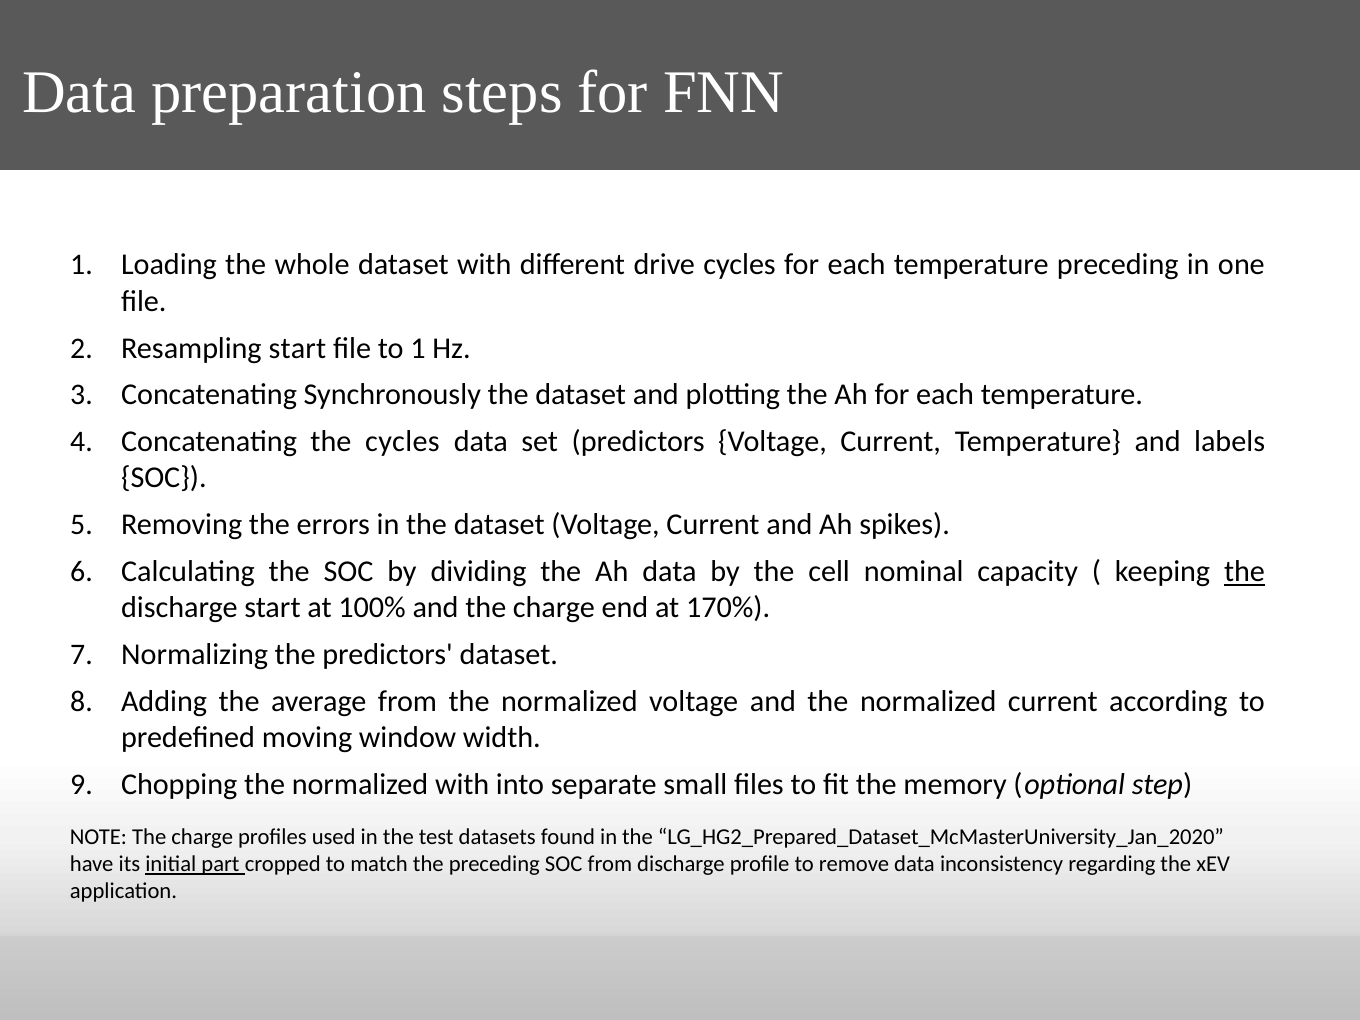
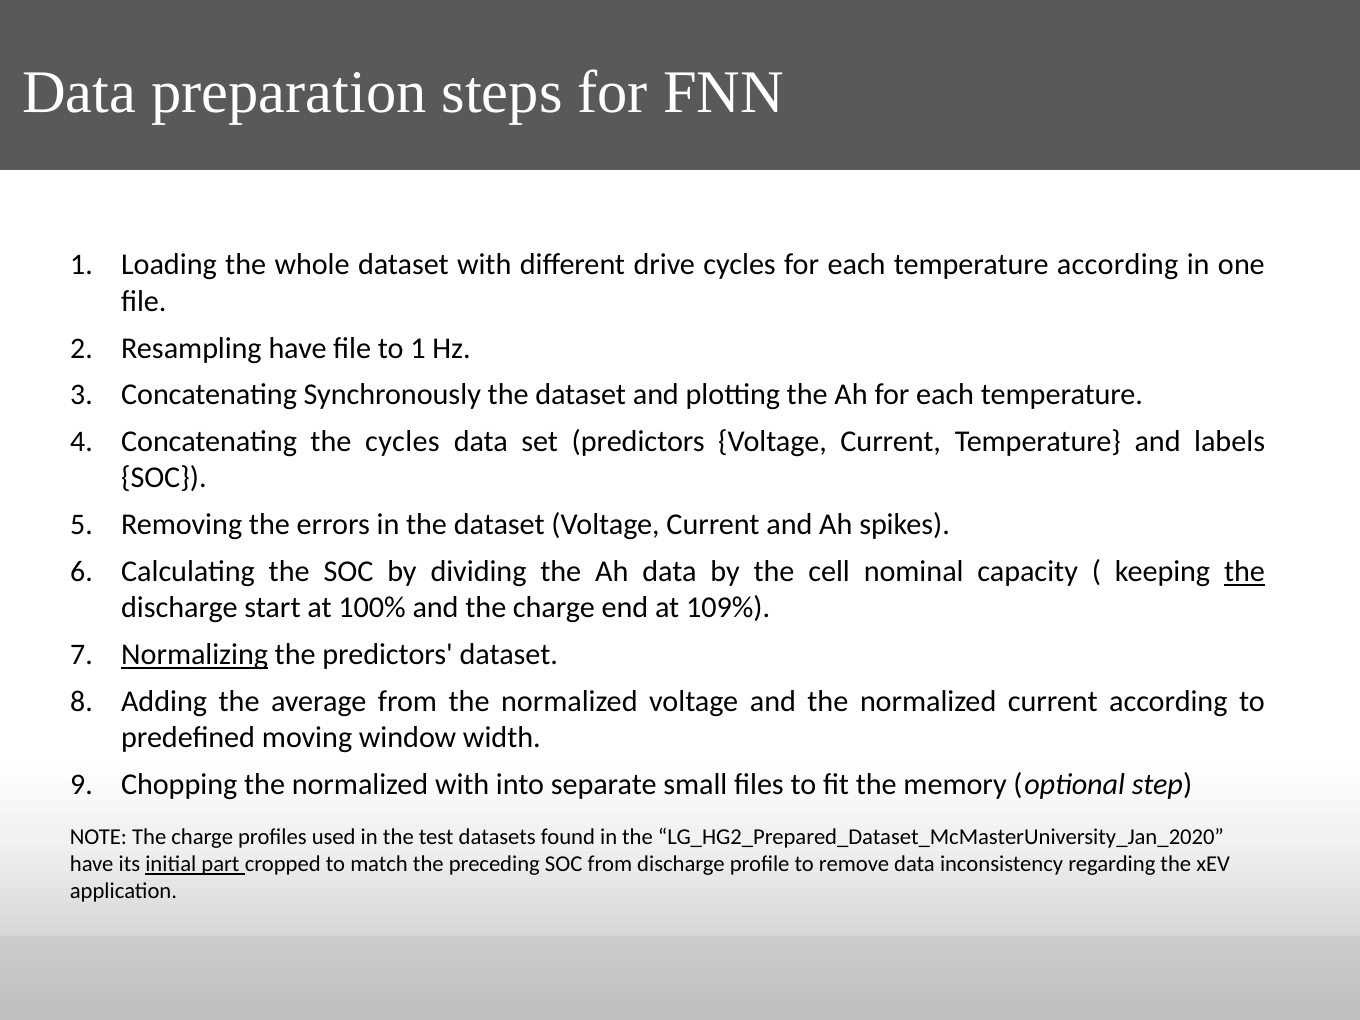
temperature preceding: preceding -> according
Resampling start: start -> have
170%: 170% -> 109%
Normalizing underline: none -> present
